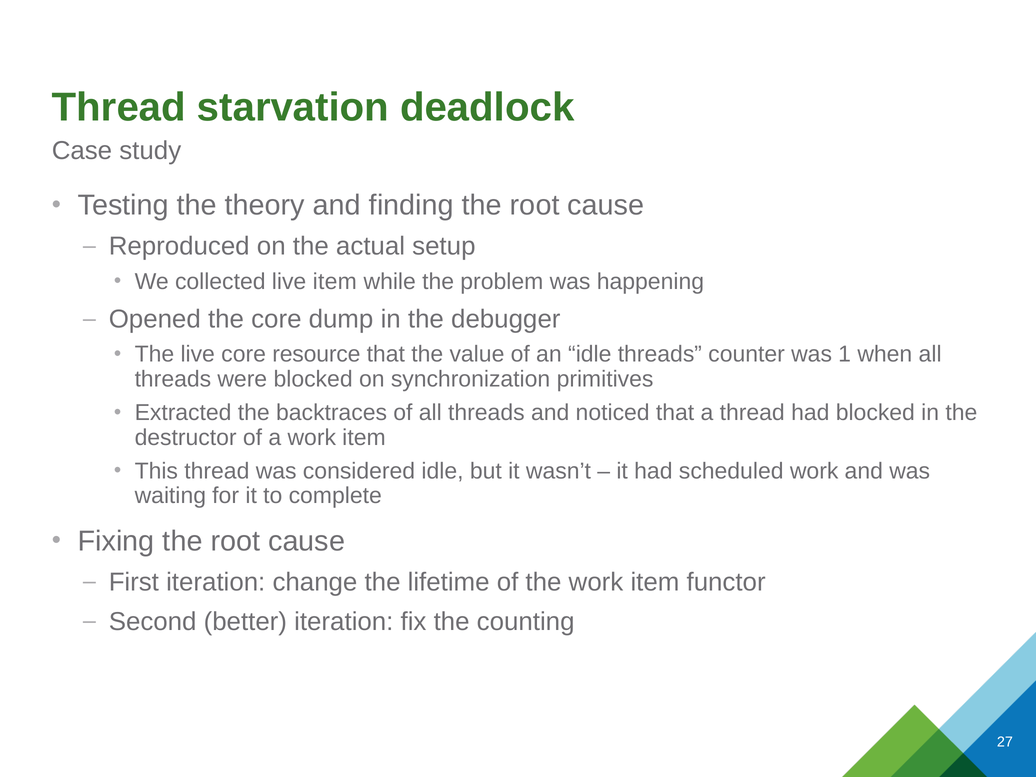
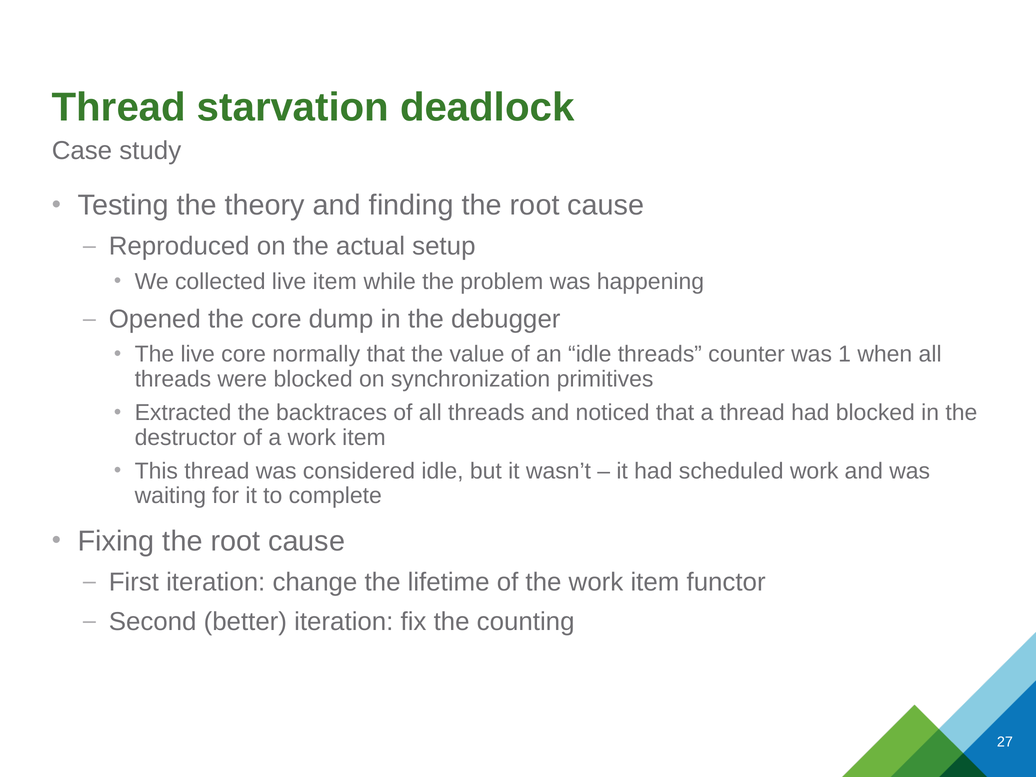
resource: resource -> normally
